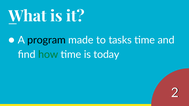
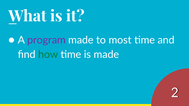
program colour: black -> purple
tasks: tasks -> most
is today: today -> made
